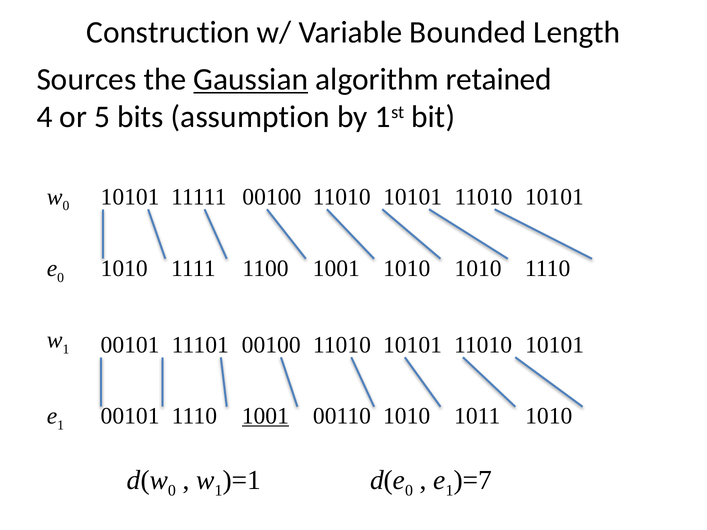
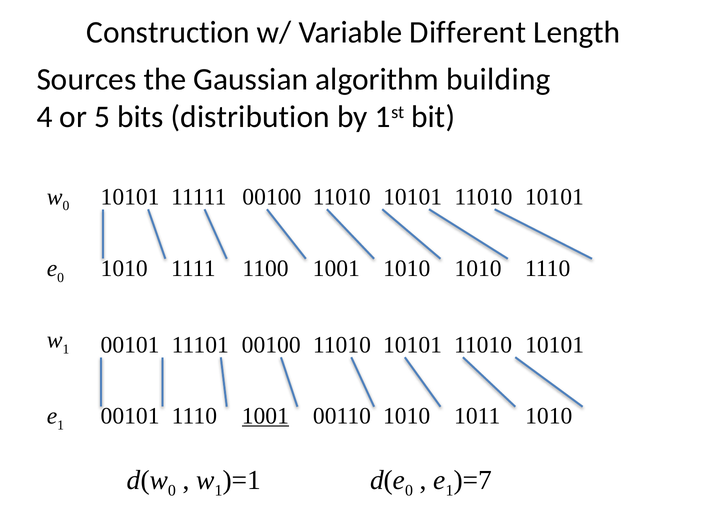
Bounded: Bounded -> Different
Gaussian underline: present -> none
retained: retained -> building
assumption: assumption -> distribution
